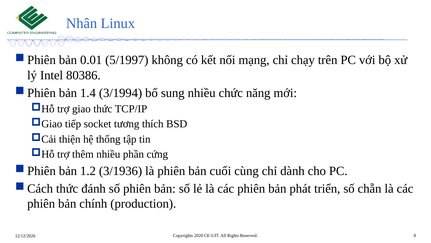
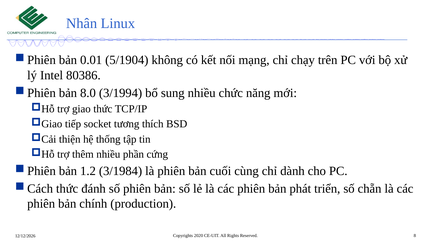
5/1997: 5/1997 -> 5/1904
1.4: 1.4 -> 8.0
3/1936: 3/1936 -> 3/1984
